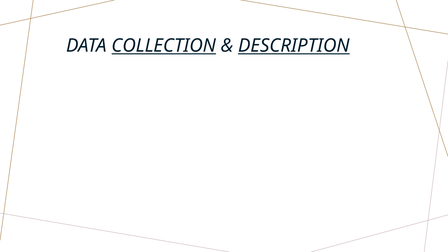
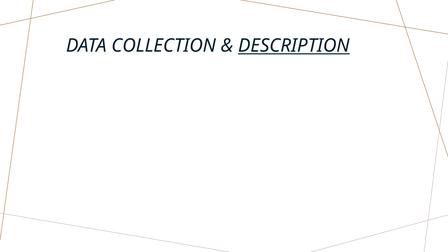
COLLECTION underline: present -> none
